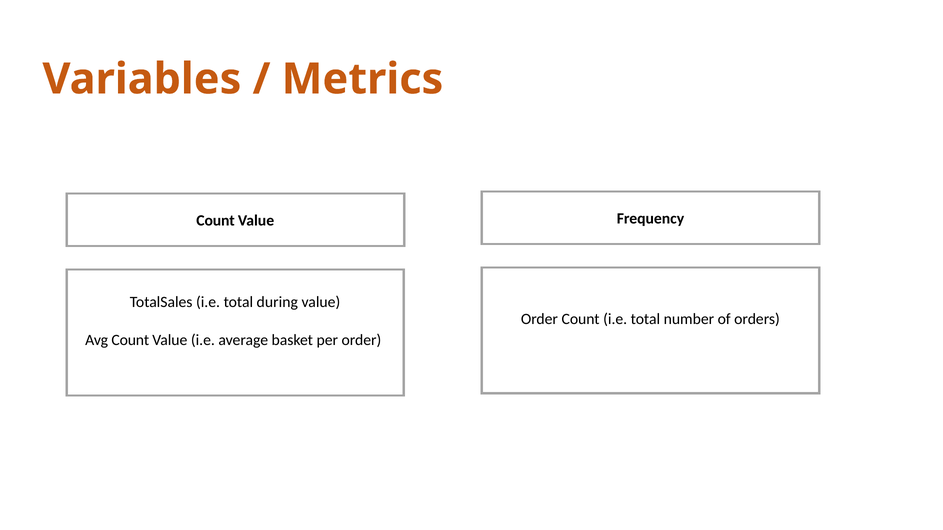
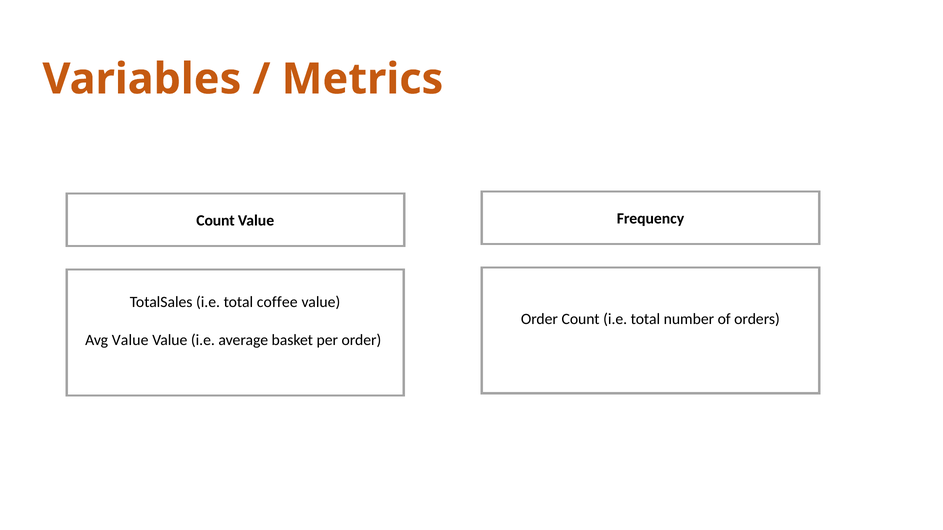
during: during -> coffee
Avg Count: Count -> Value
